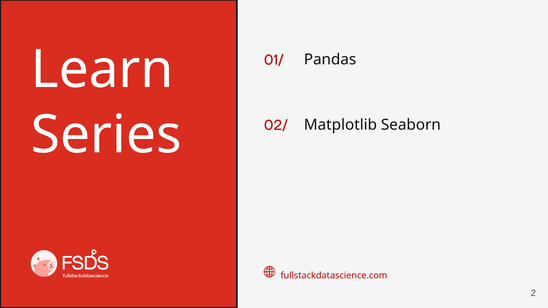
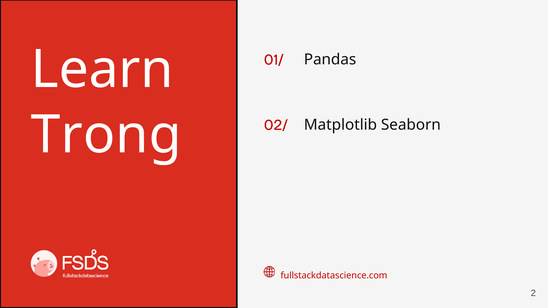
Series: Series -> Trong
